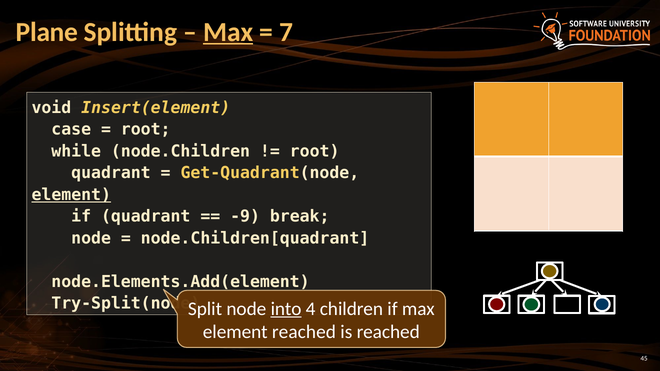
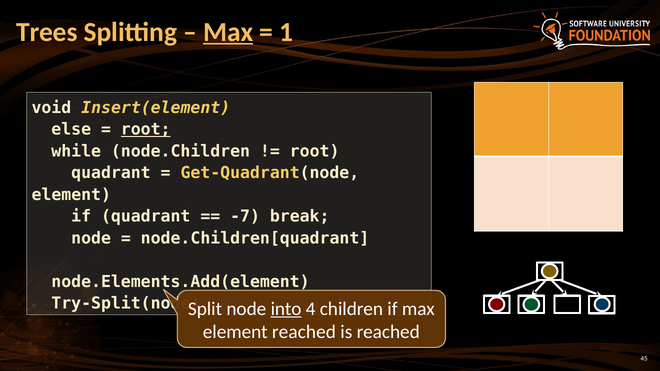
Plane: Plane -> Trees
7: 7 -> 1
case: case -> else
root at (146, 130) underline: none -> present
element at (71, 195) underline: present -> none
-9: -9 -> -7
